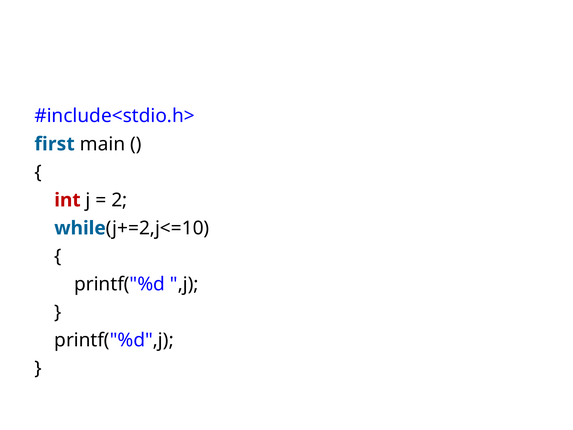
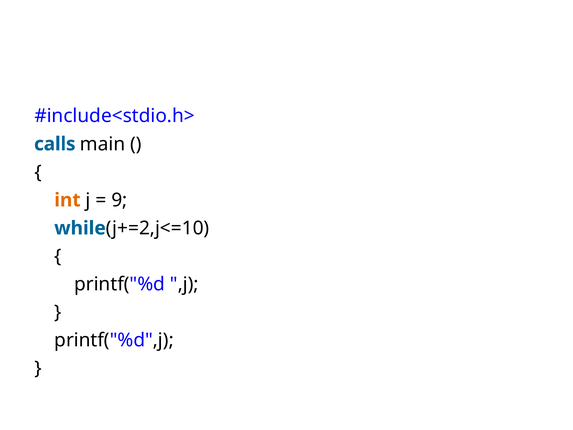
first: first -> calls
int colour: red -> orange
2: 2 -> 9
